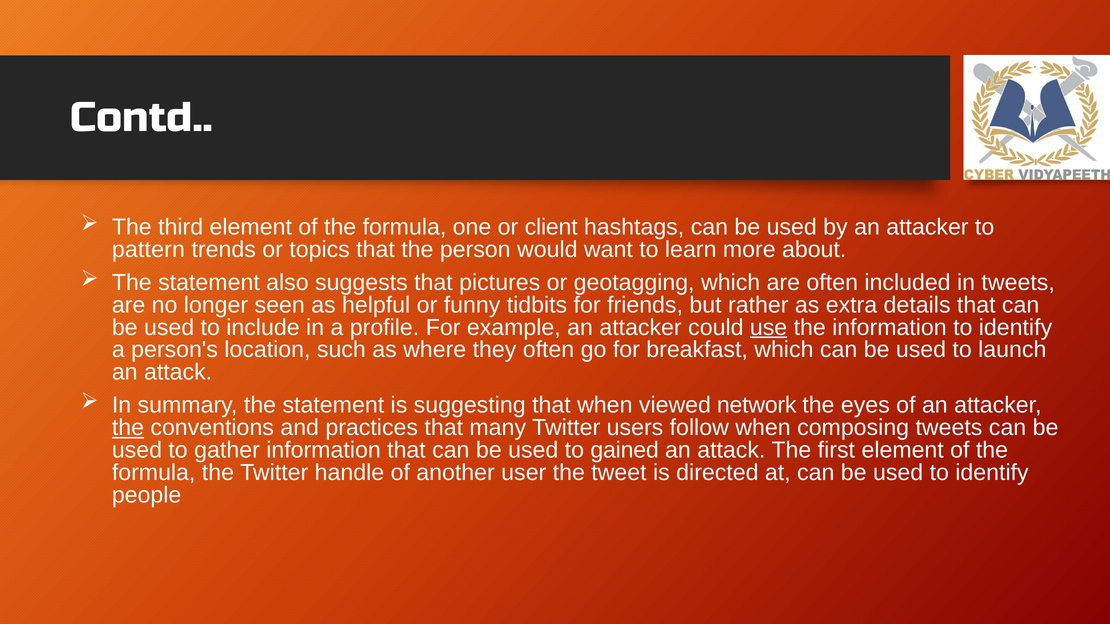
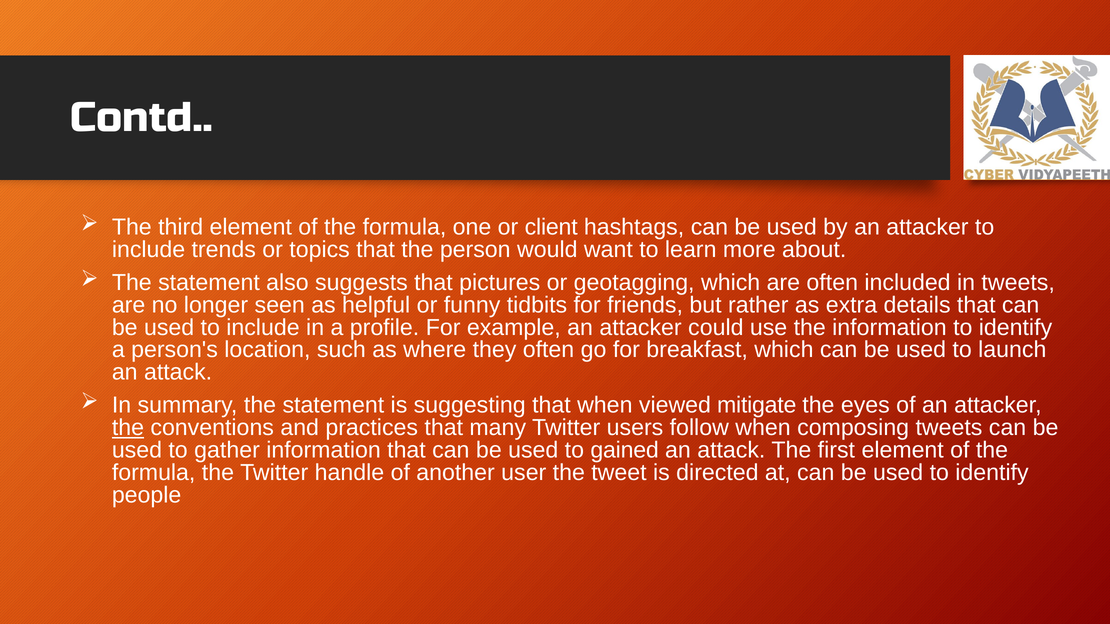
pattern at (148, 250): pattern -> include
use underline: present -> none
network: network -> mitigate
